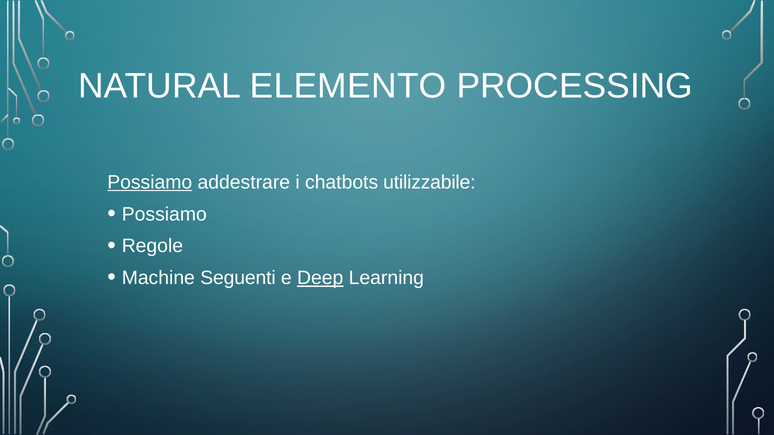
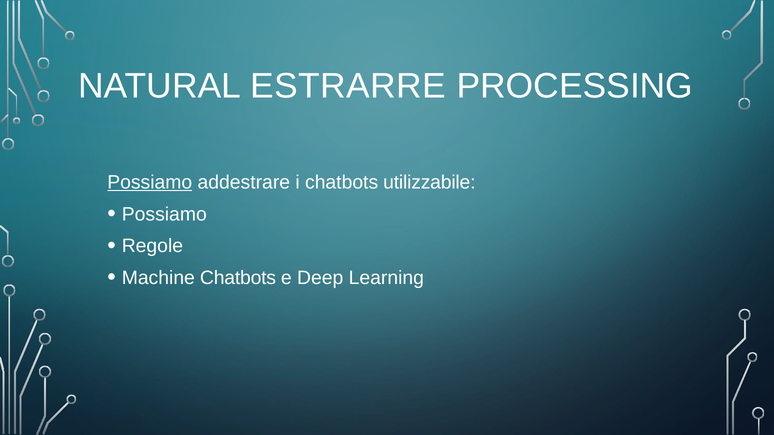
ELEMENTO: ELEMENTO -> ESTRARRE
Machine Seguenti: Seguenti -> Chatbots
Deep underline: present -> none
